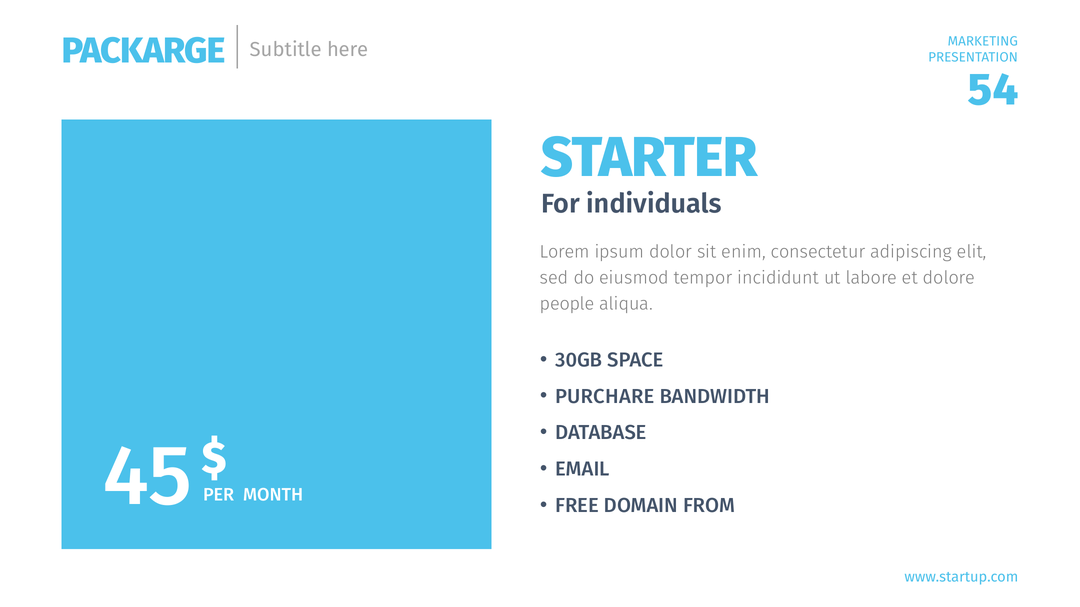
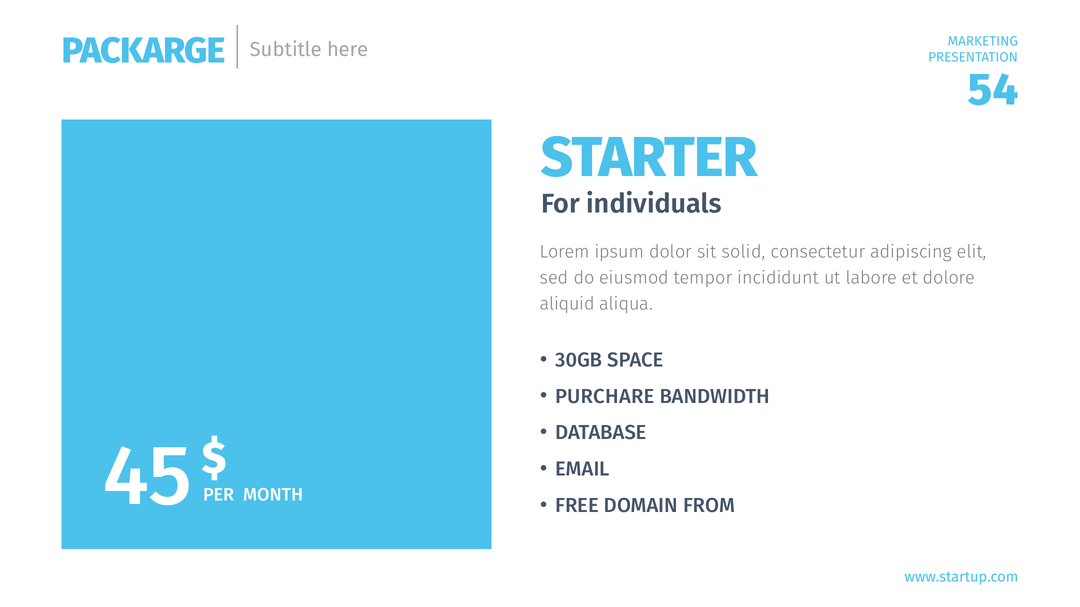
enim: enim -> solid
people: people -> aliquid
